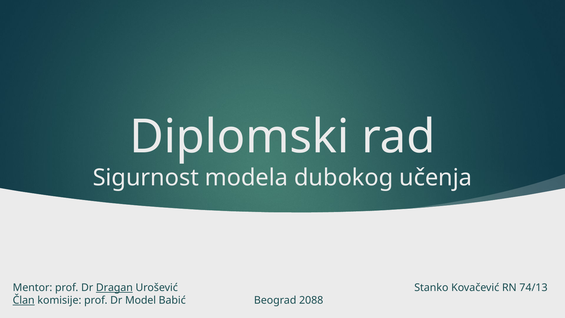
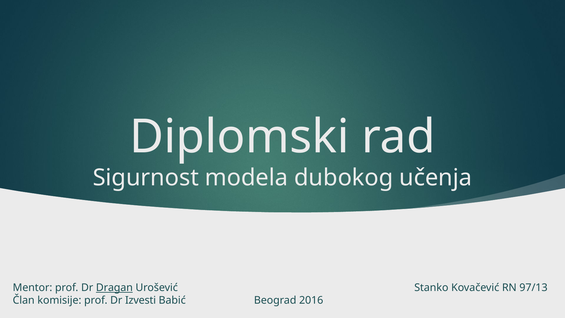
74/13: 74/13 -> 97/13
Član underline: present -> none
Model: Model -> Izvesti
2088: 2088 -> 2016
